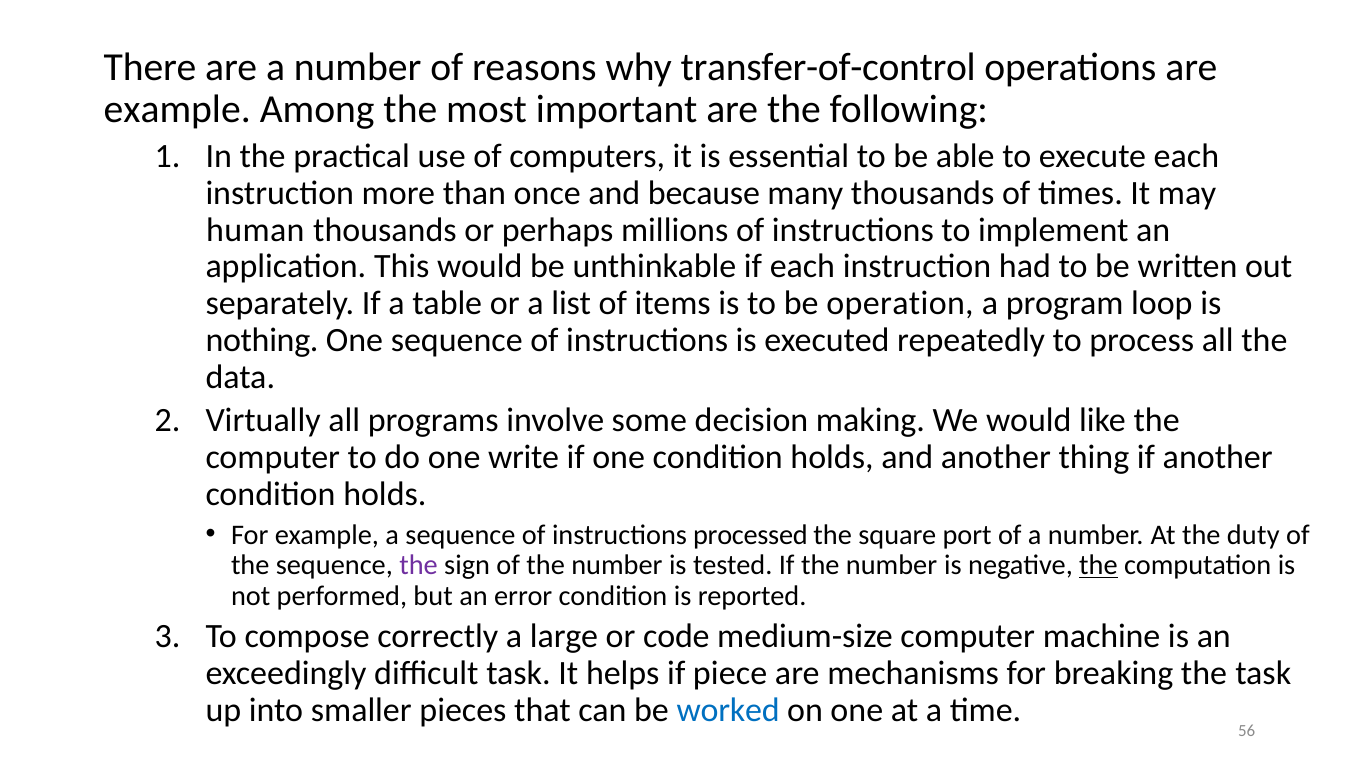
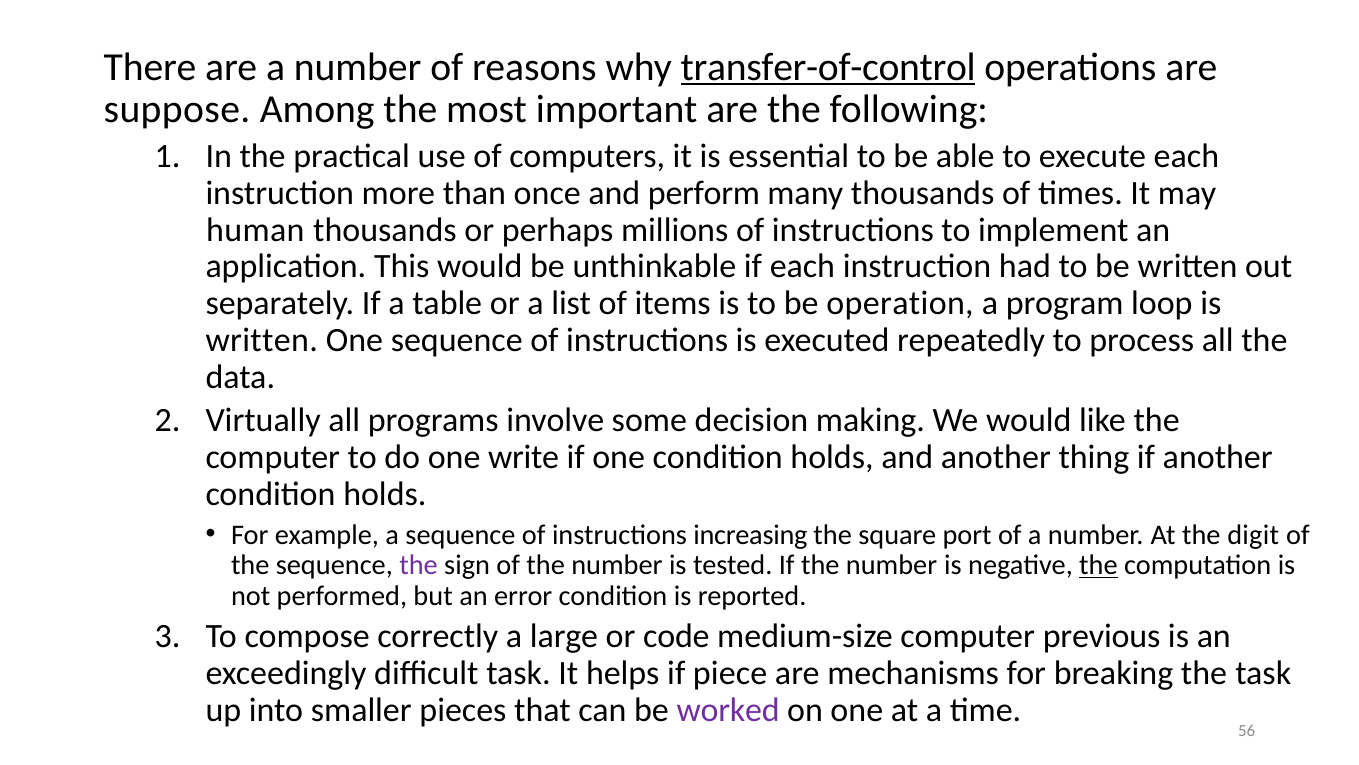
transfer-of-control underline: none -> present
example at (177, 110): example -> suppose
because: because -> perform
nothing at (262, 340): nothing -> written
processed: processed -> increasing
duty: duty -> digit
machine: machine -> previous
worked colour: blue -> purple
